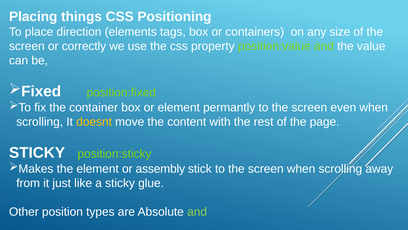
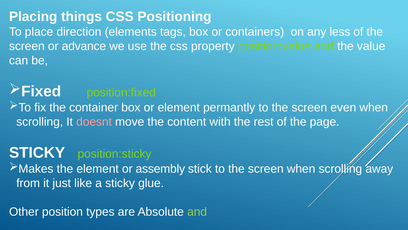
size: size -> less
correctly: correctly -> advance
doesnt colour: yellow -> pink
